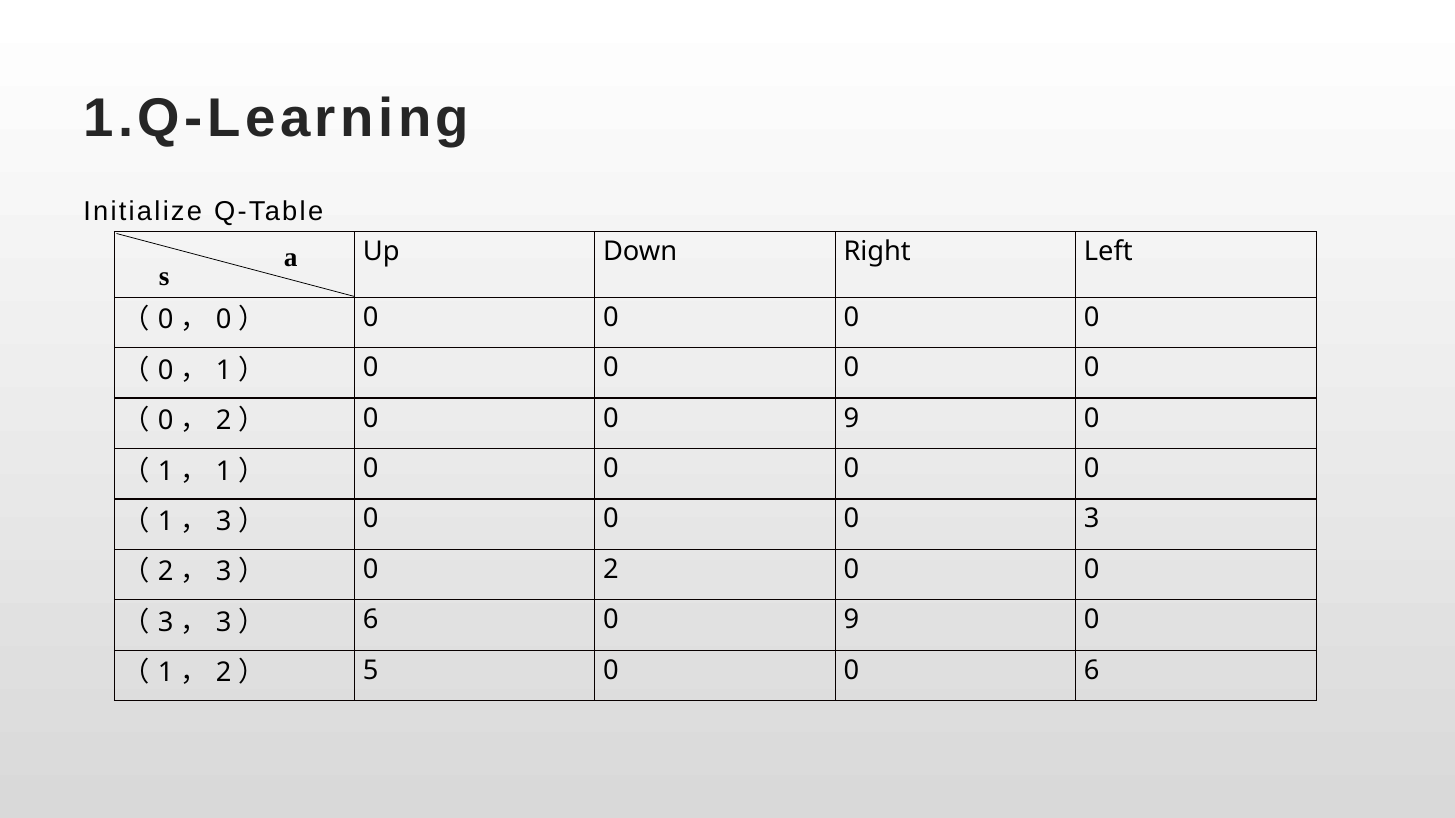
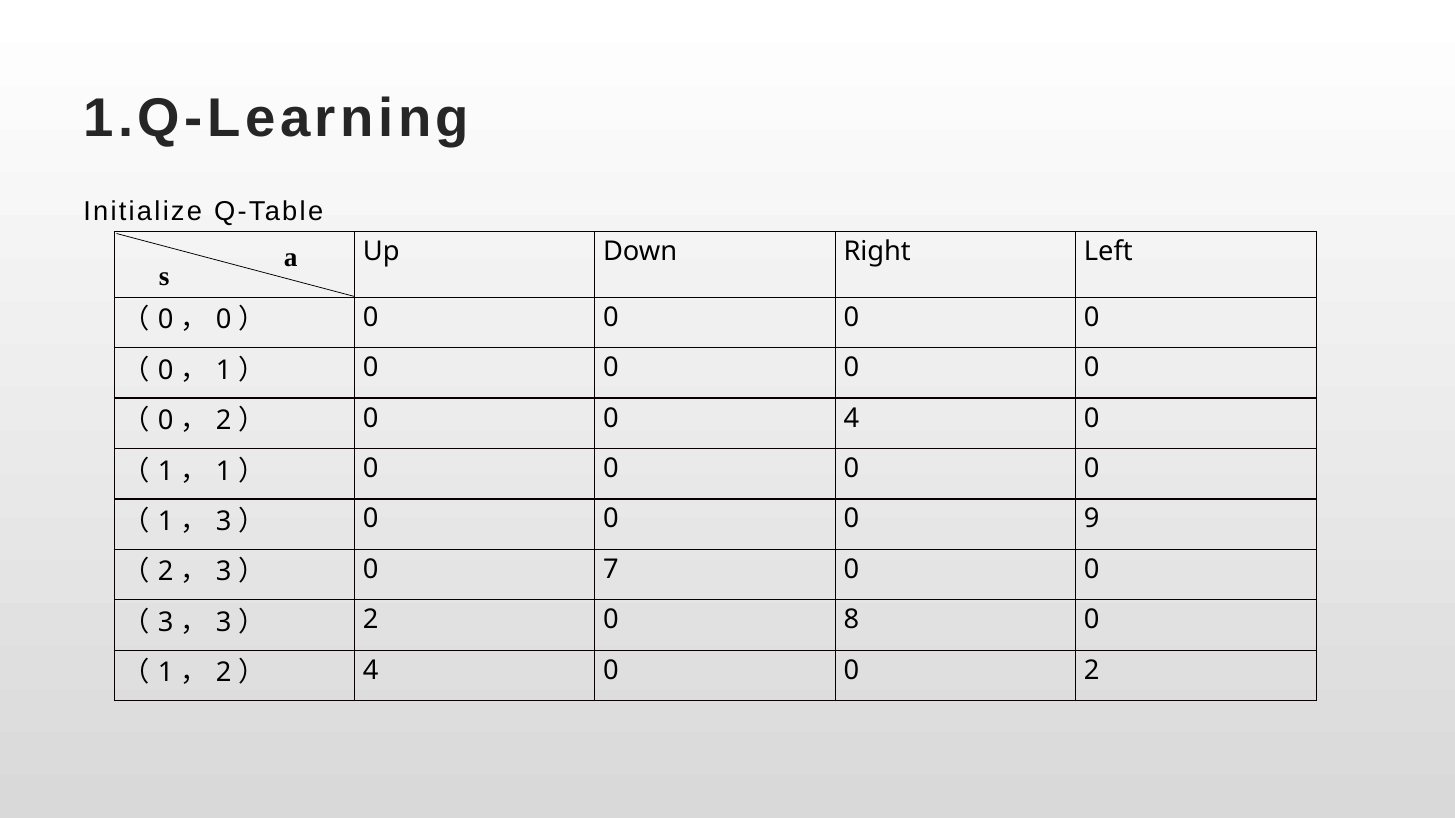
0 0 9: 9 -> 4
0 3: 3 -> 9
0 2: 2 -> 7
6 at (371, 620): 6 -> 2
9 at (851, 620): 9 -> 8
5 at (371, 671): 5 -> 4
0 6: 6 -> 2
